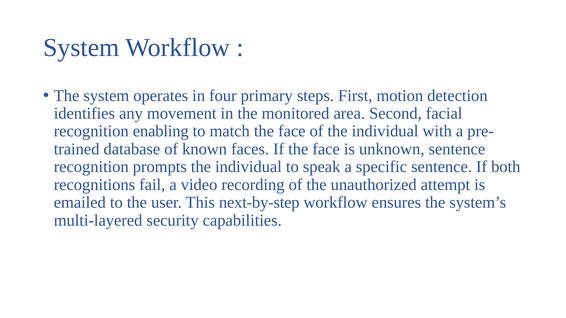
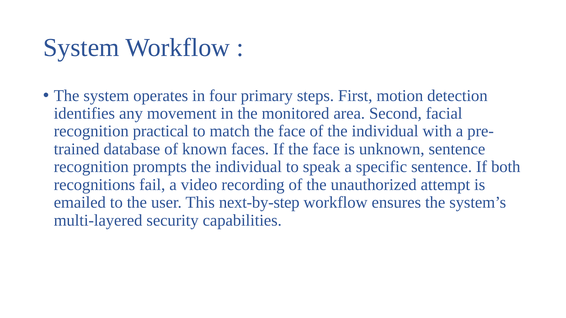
enabling: enabling -> practical
